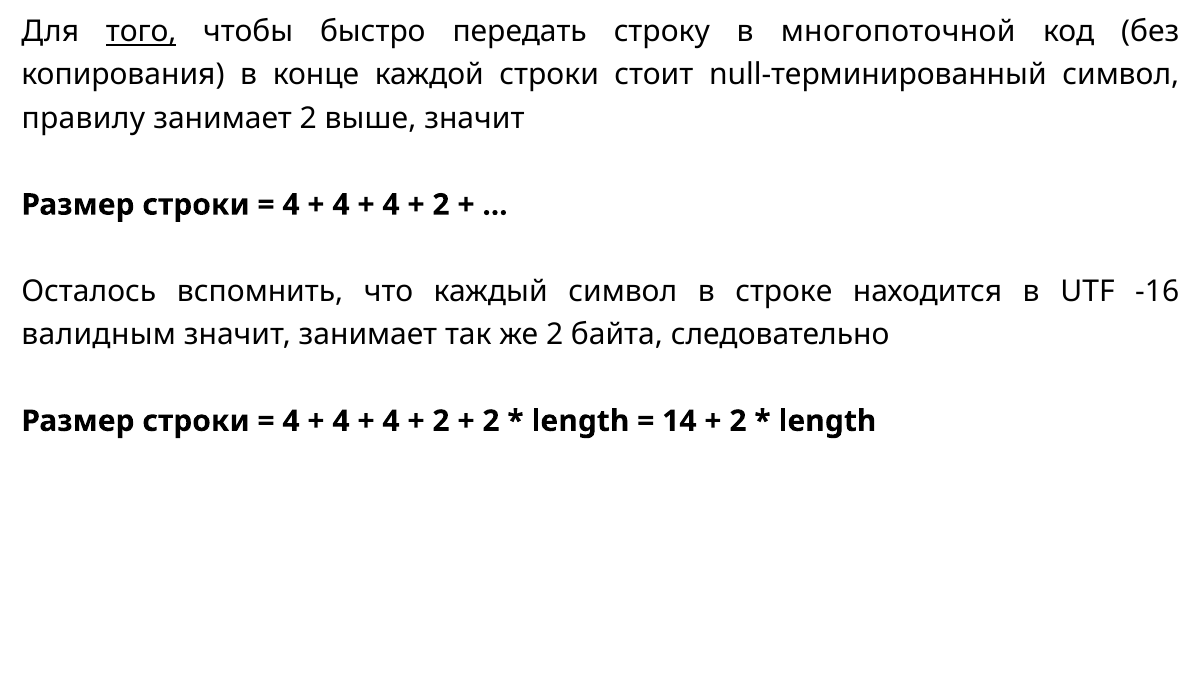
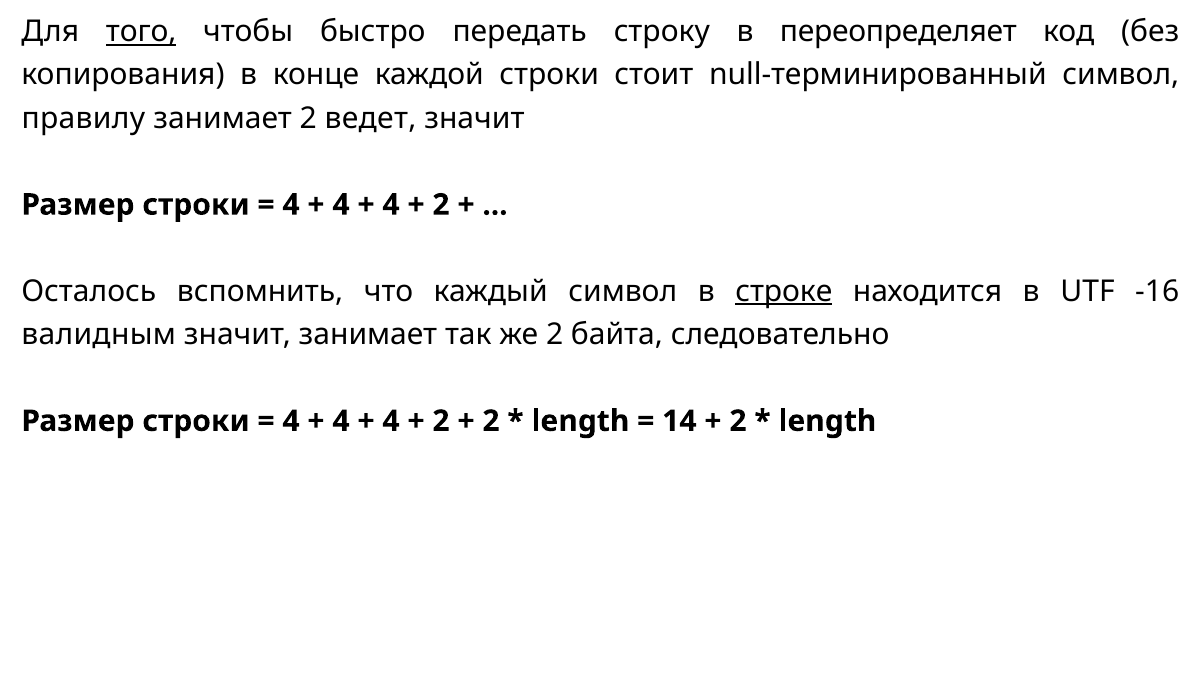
многопоточной: многопоточной -> переопределяет
выше: выше -> ведет
строке underline: none -> present
